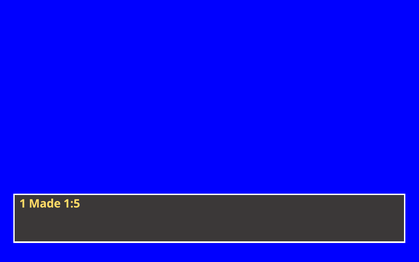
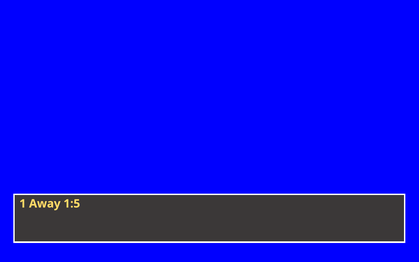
Made: Made -> Away
